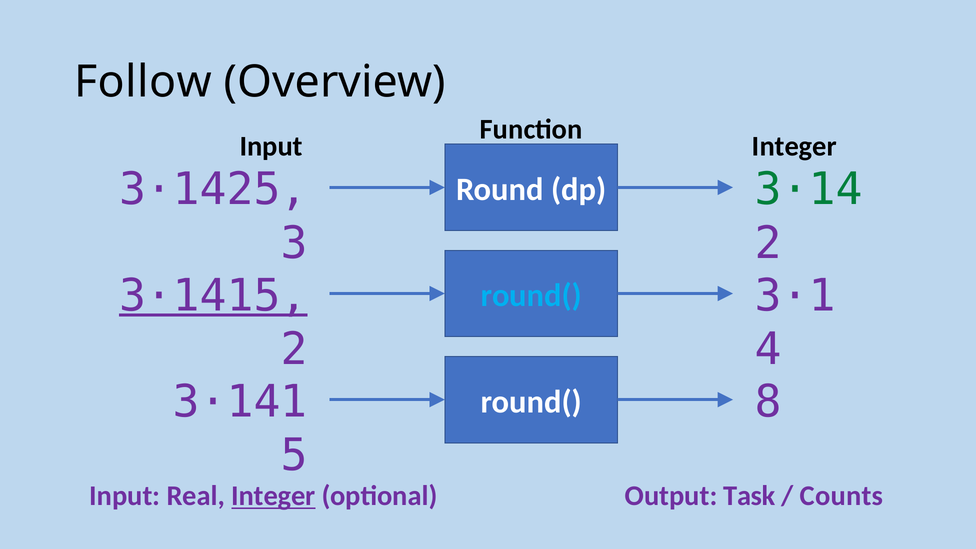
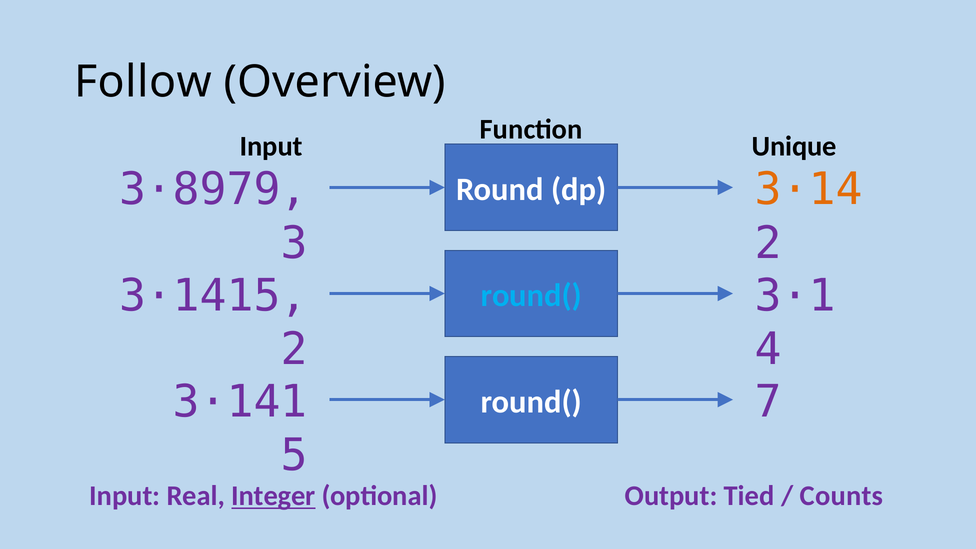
Input Integer: Integer -> Unique
3·1425: 3·1425 -> 3·8979
3·14 colour: green -> orange
3·1415 underline: present -> none
8: 8 -> 7
Task: Task -> Tied
